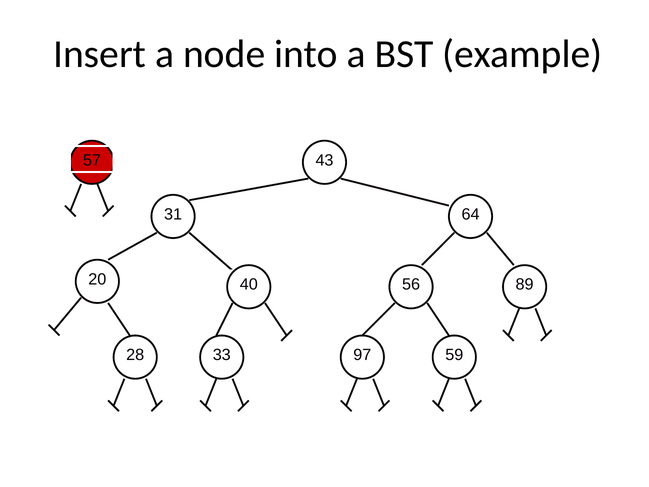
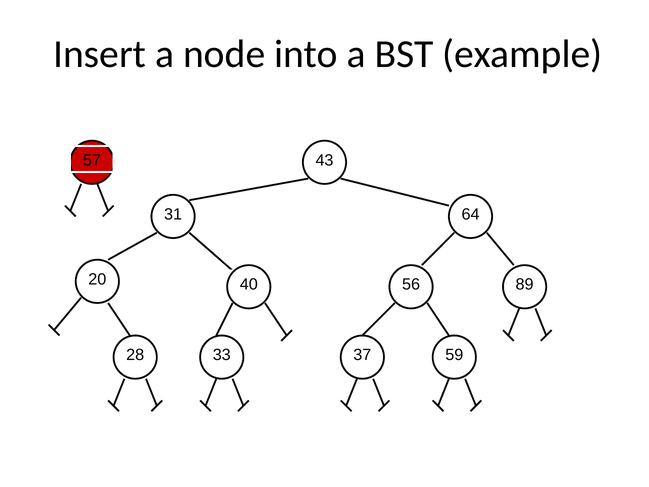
97: 97 -> 37
